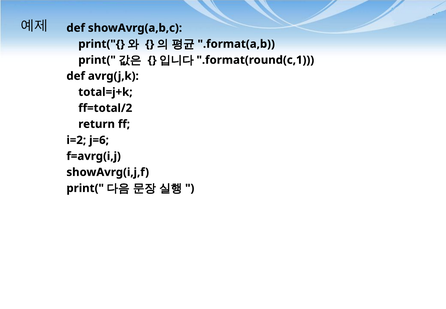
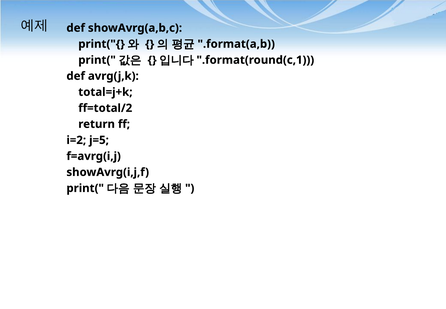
j=6: j=6 -> j=5
